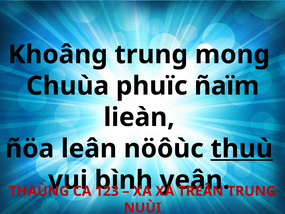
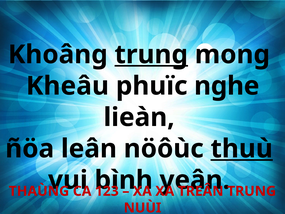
trung at (151, 55) underline: none -> present
Chuùa: Chuùa -> Kheâu
ñaïm: ñaïm -> nghe
